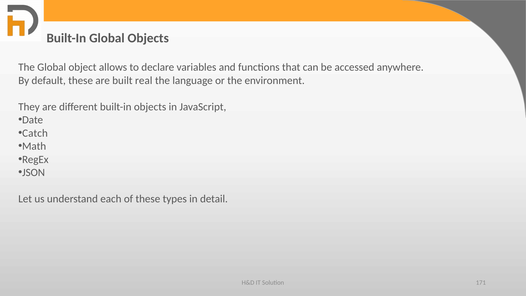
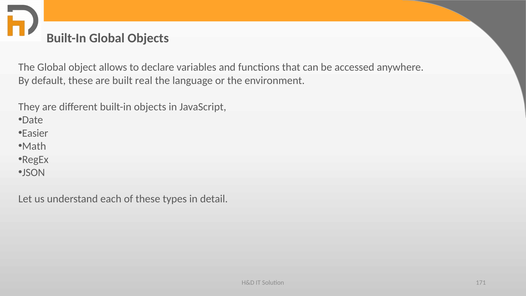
Catch: Catch -> Easier
